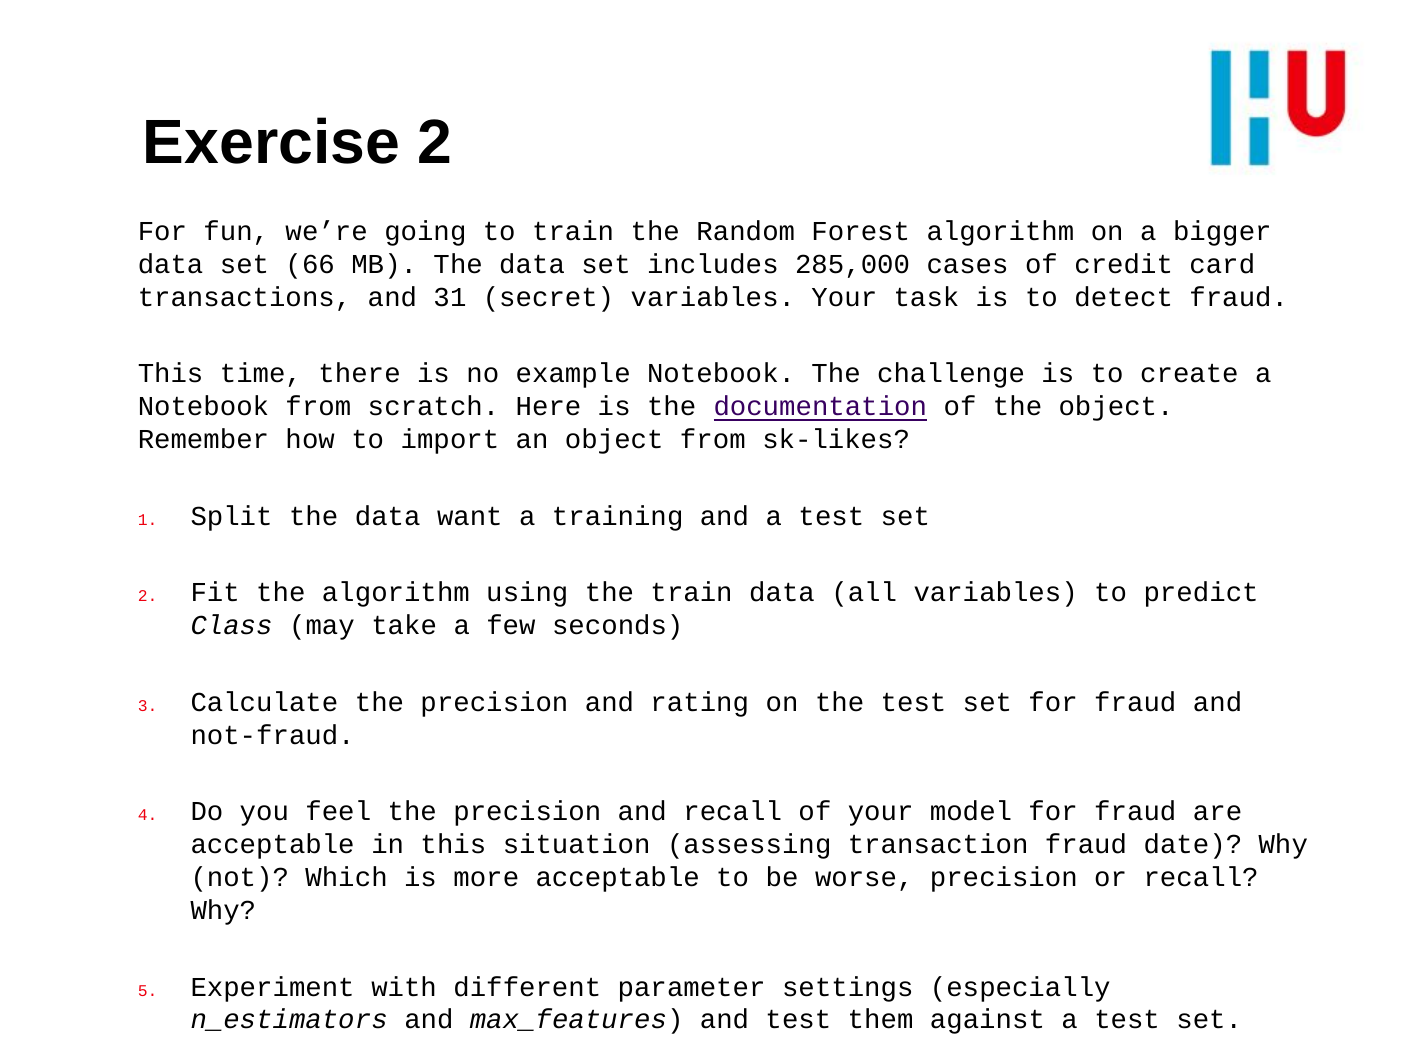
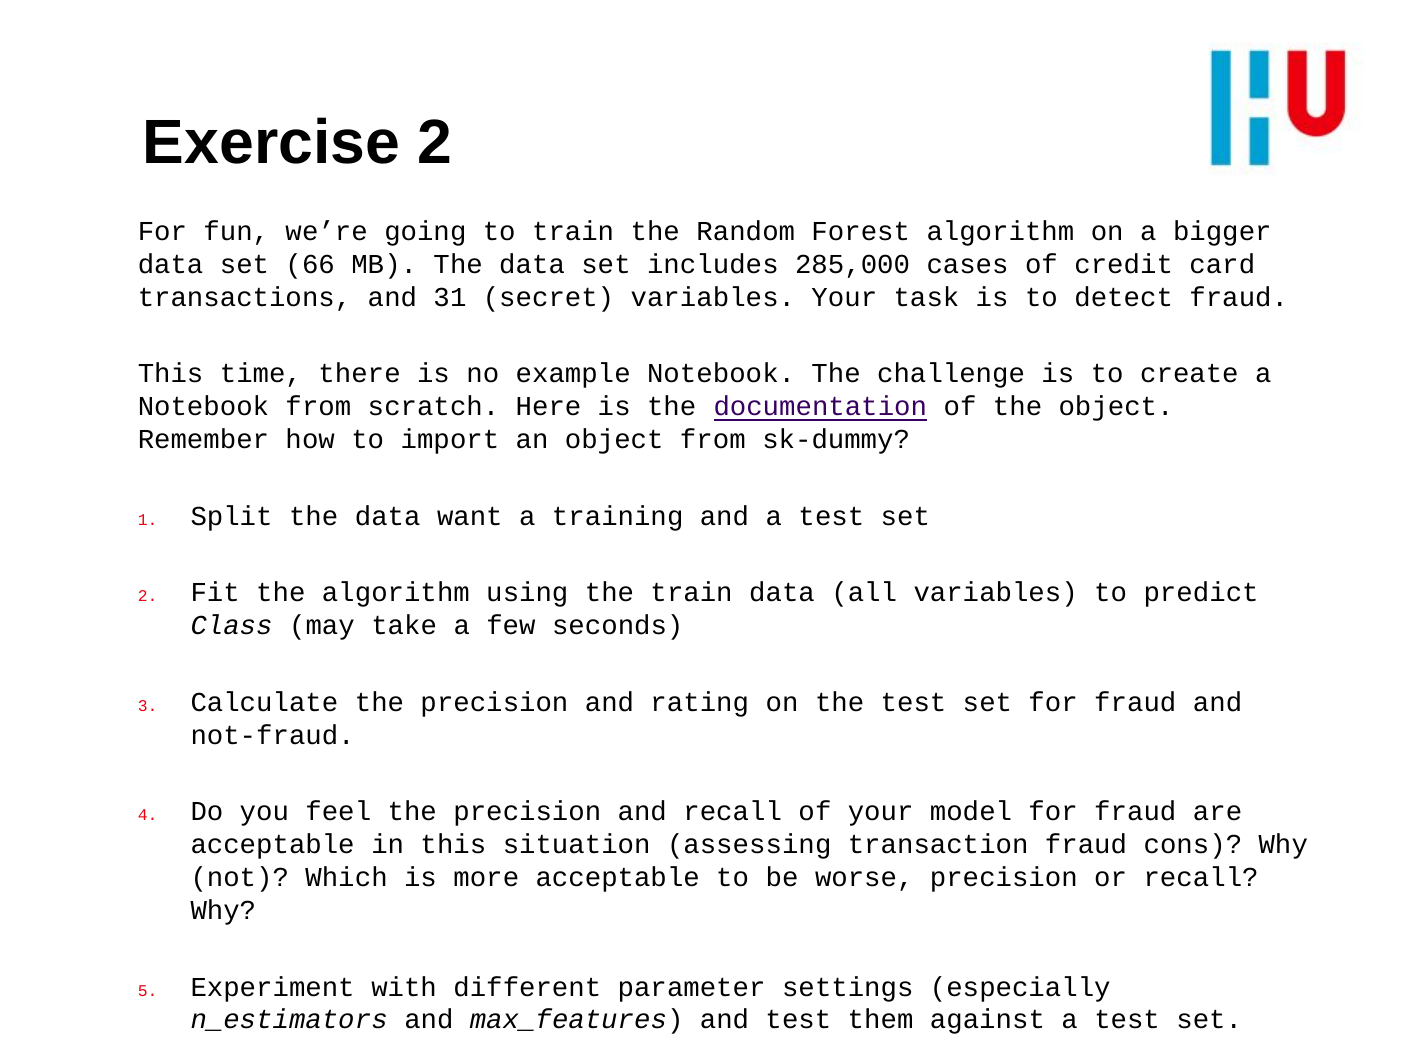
sk-likes: sk-likes -> sk-dummy
date: date -> cons
